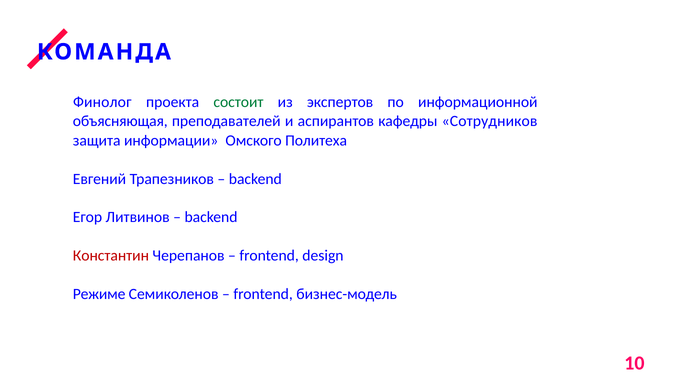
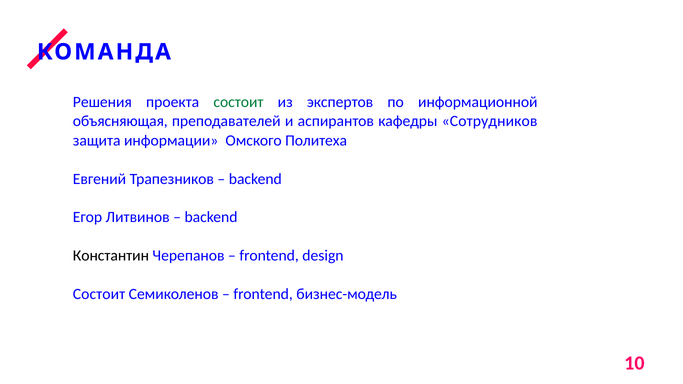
Финолог: Финолог -> Решения
Константин colour: red -> black
Режиме at (99, 294): Режиме -> Состоит
